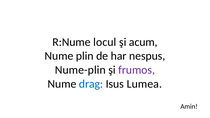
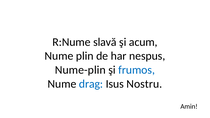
locul: locul -> slavă
frumos colour: purple -> blue
Lumea: Lumea -> Nostru
